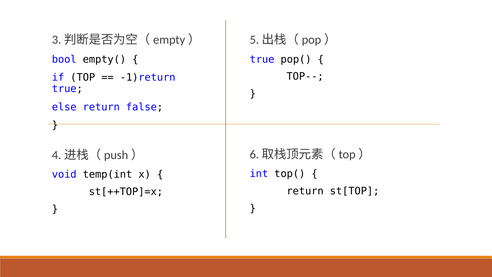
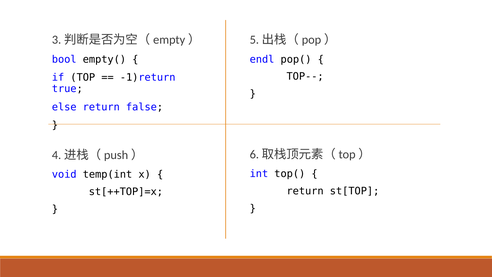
true at (262, 59): true -> endl
